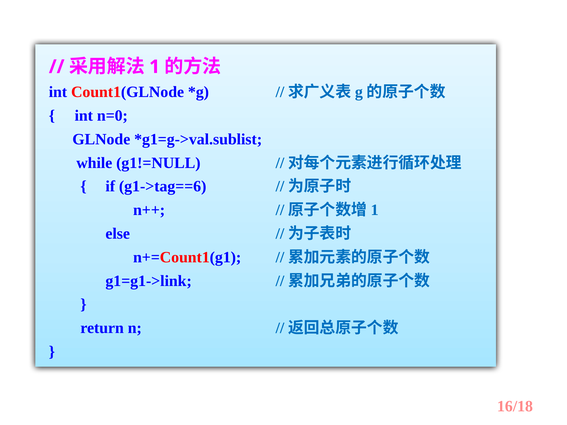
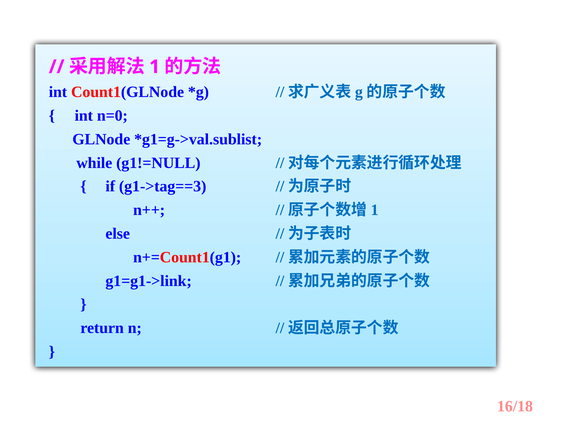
g1->tag==6: g1->tag==6 -> g1->tag==3
